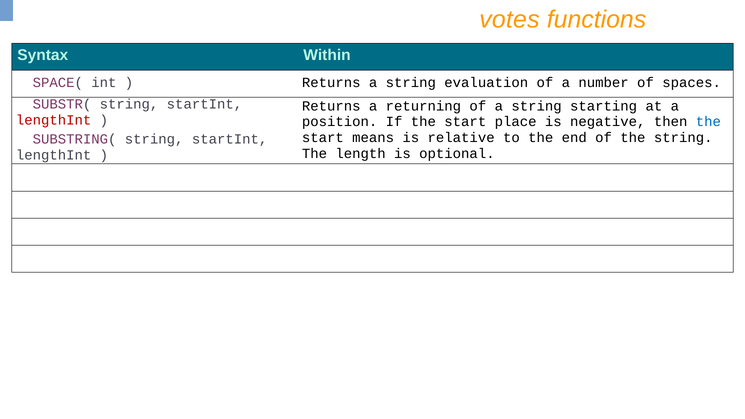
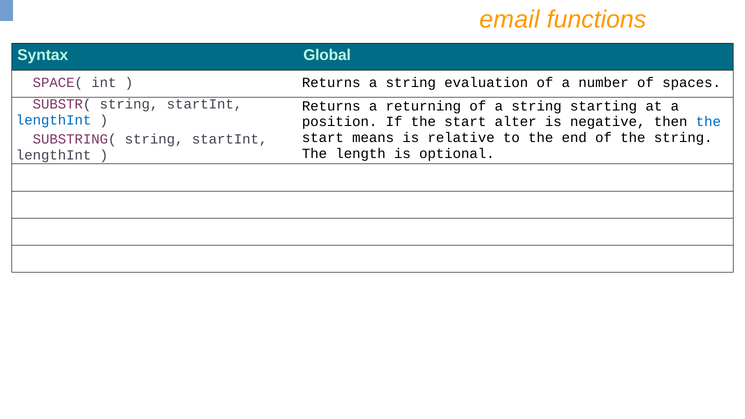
votes: votes -> email
Within: Within -> Global
lengthInt at (54, 120) colour: red -> blue
place: place -> alter
